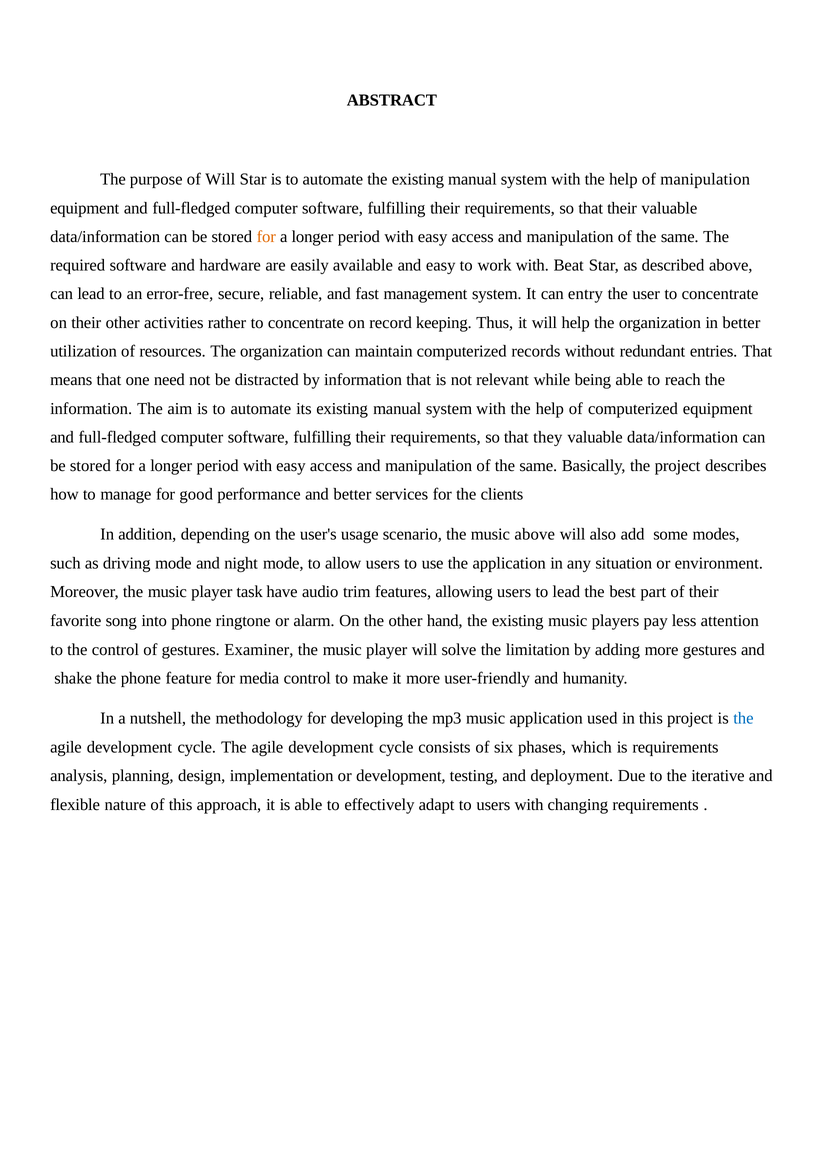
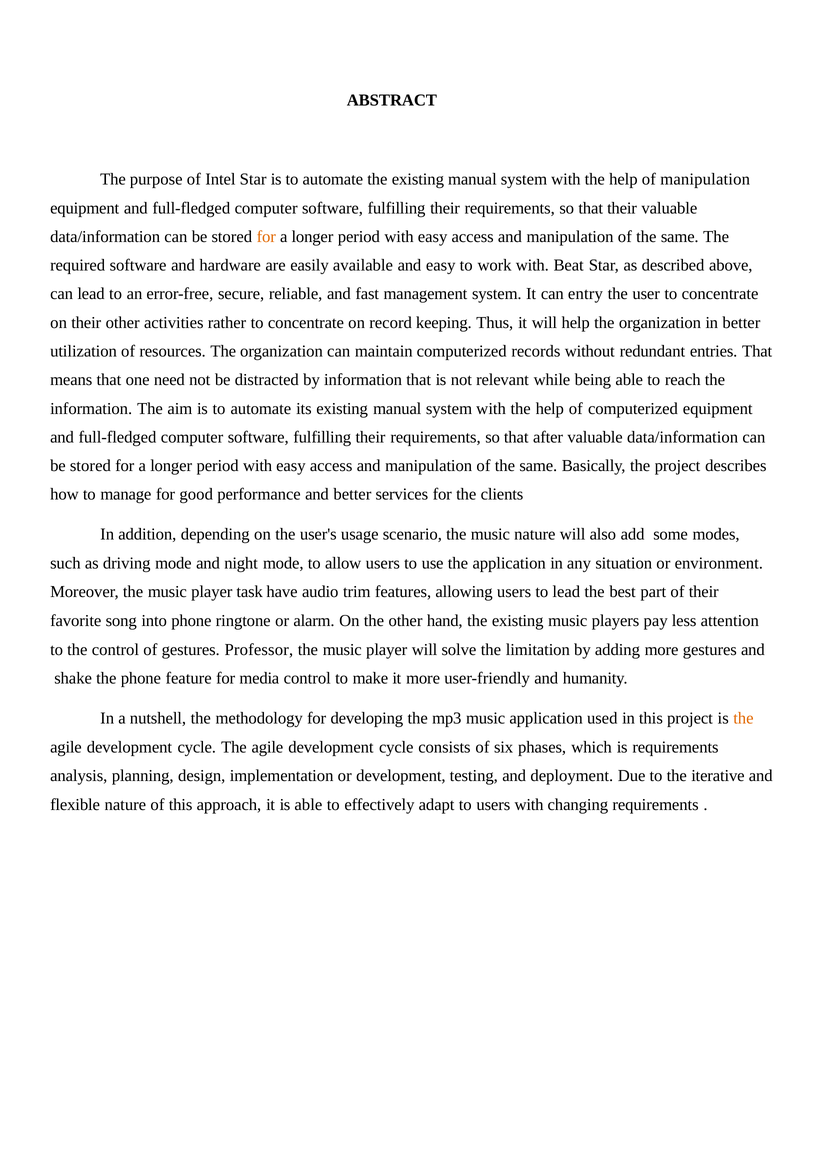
of Will: Will -> Intel
they: they -> after
music above: above -> nature
Examiner: Examiner -> Professor
the at (743, 718) colour: blue -> orange
